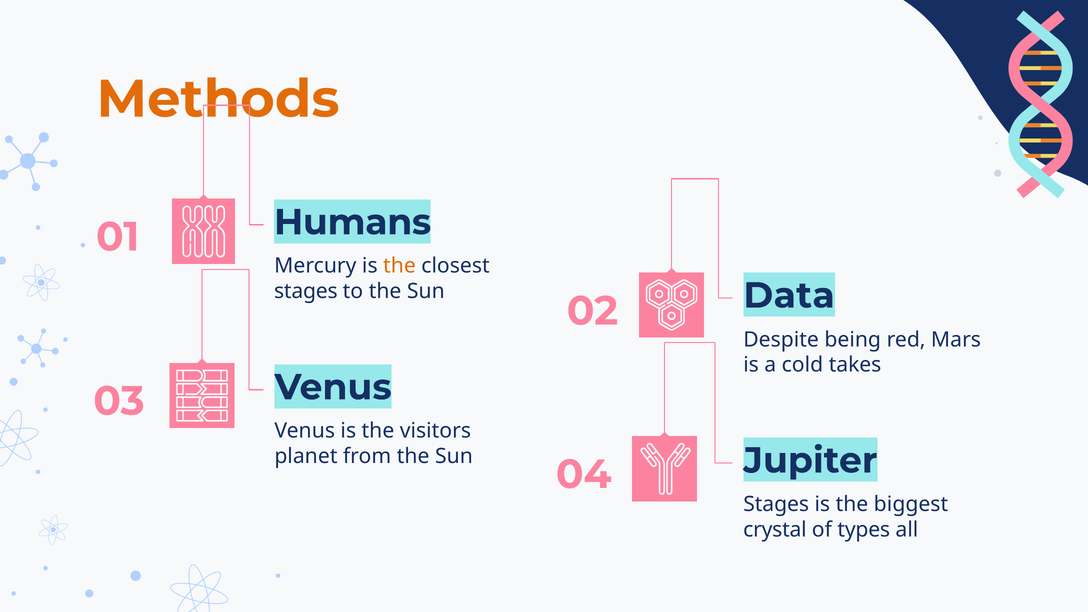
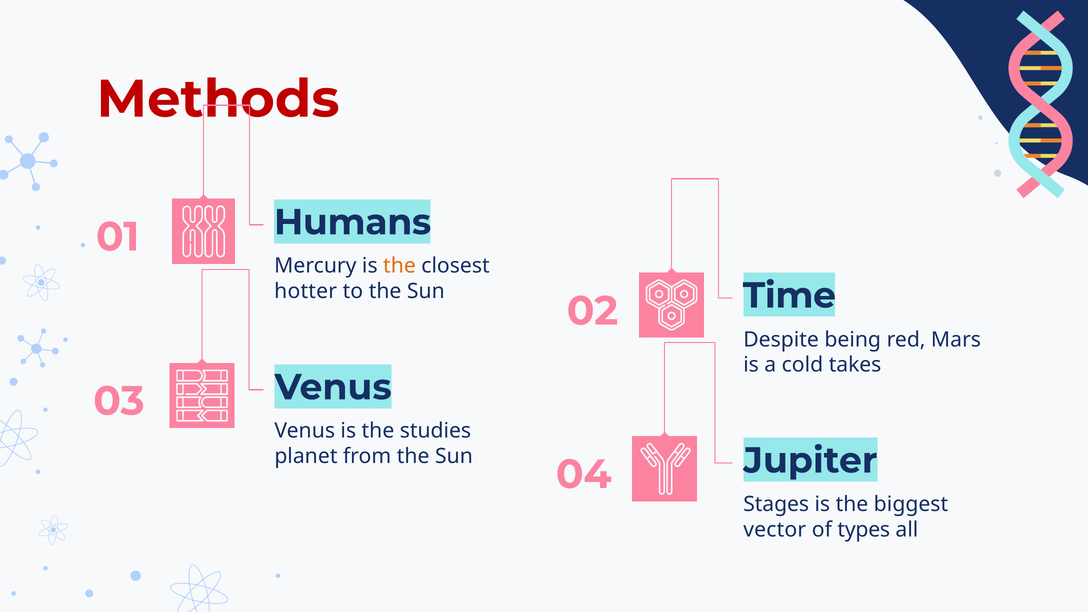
Methods colour: orange -> red
stages at (306, 291): stages -> hotter
Data: Data -> Time
visitors: visitors -> studies
crystal: crystal -> vector
